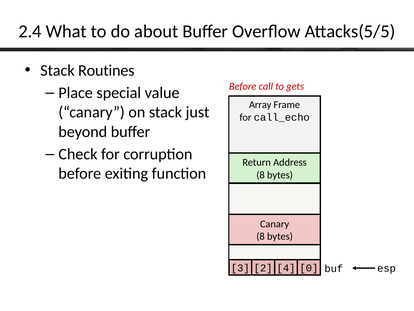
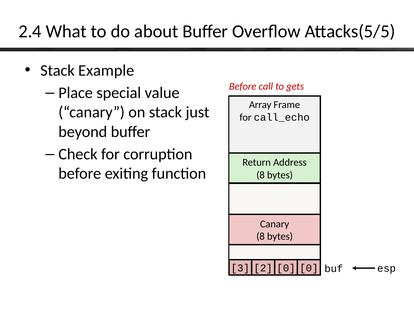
Routines: Routines -> Example
2 4: 4 -> 0
